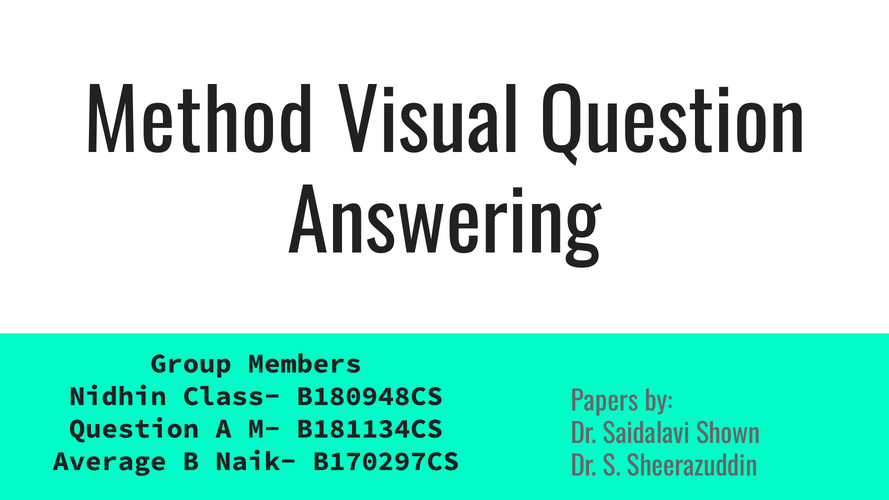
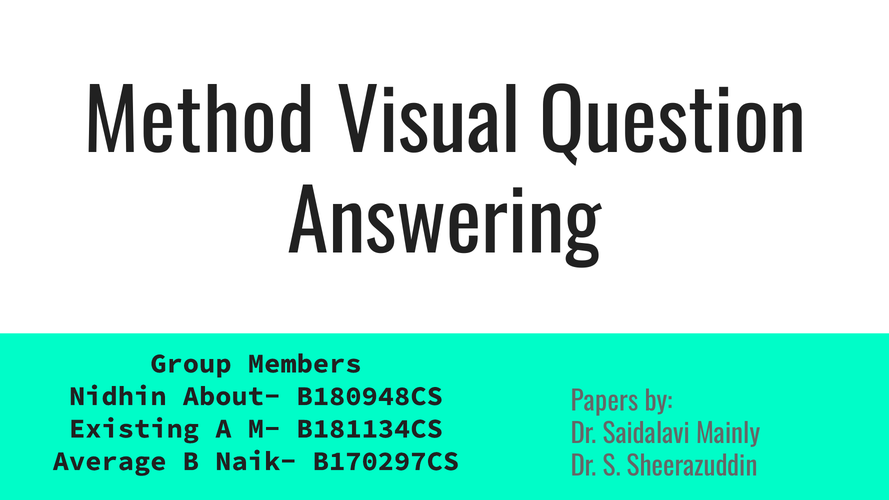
Class-: Class- -> About-
Question at (134, 429): Question -> Existing
Shown: Shown -> Mainly
